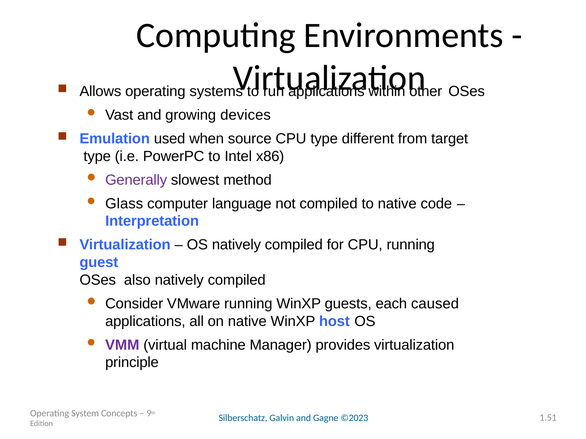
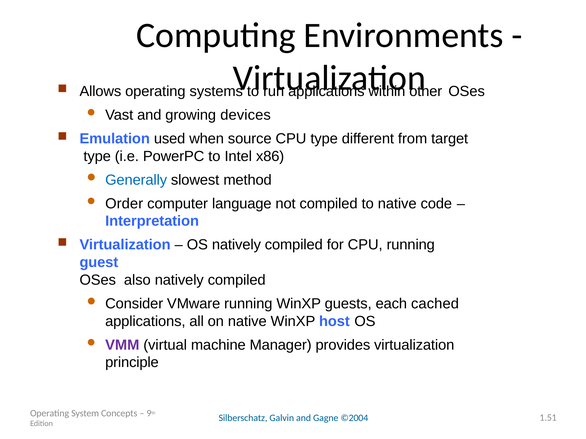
Generally colour: purple -> blue
Glass: Glass -> Order
caused: caused -> cached
©2023: ©2023 -> ©2004
